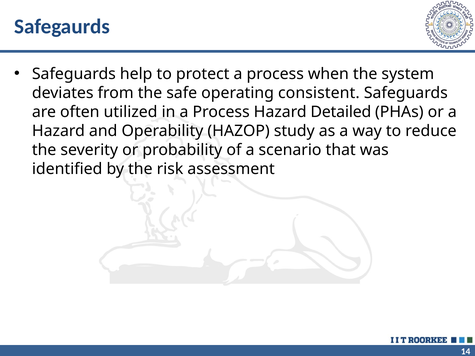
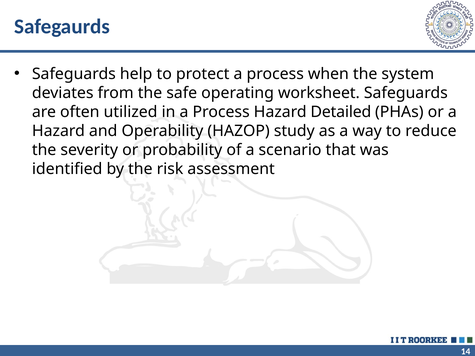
consistent: consistent -> worksheet
